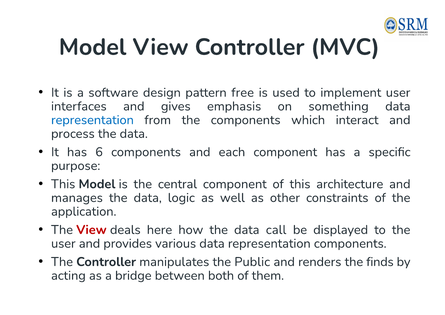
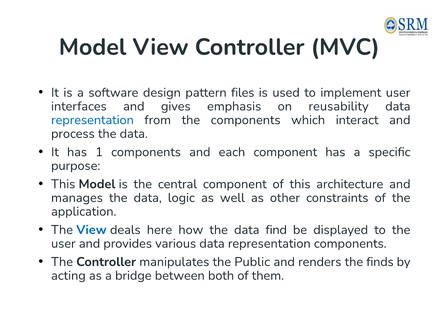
free: free -> files
something: something -> reusability
6: 6 -> 1
View at (91, 230) colour: red -> blue
call: call -> find
